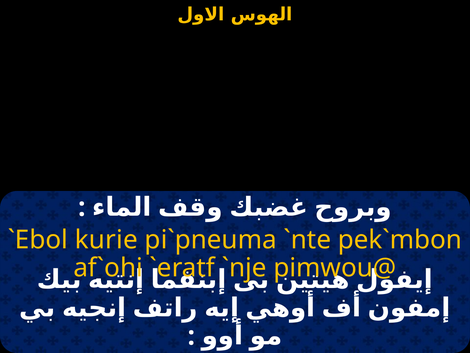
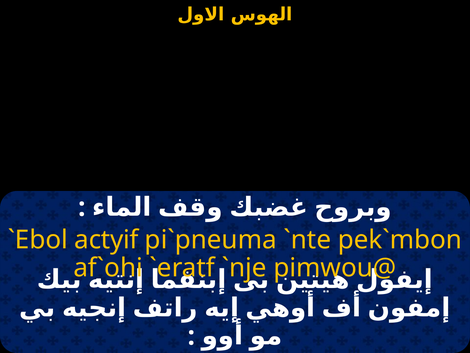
kurie: kurie -> actyif
